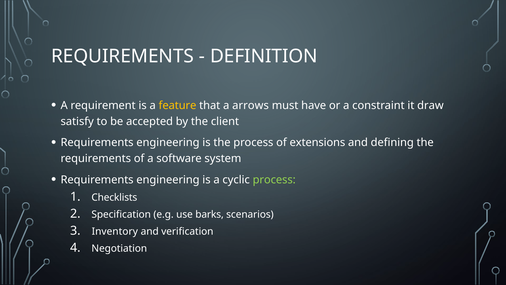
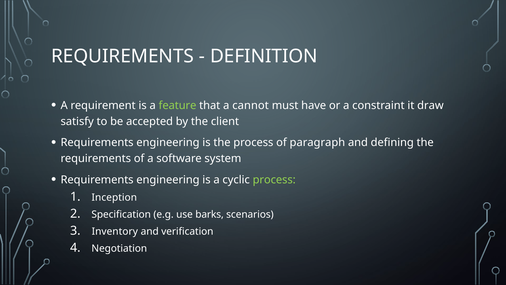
feature colour: yellow -> light green
arrows: arrows -> cannot
extensions: extensions -> paragraph
Checklists: Checklists -> Inception
